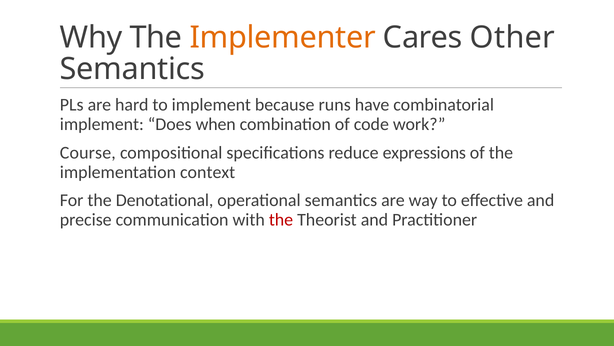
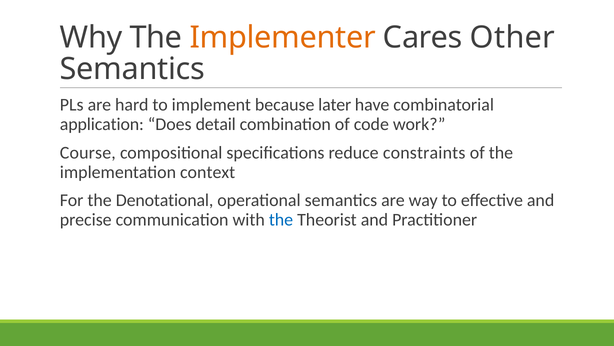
runs: runs -> later
implement at (102, 124): implement -> application
when: when -> detail
expressions: expressions -> constraints
the at (281, 219) colour: red -> blue
